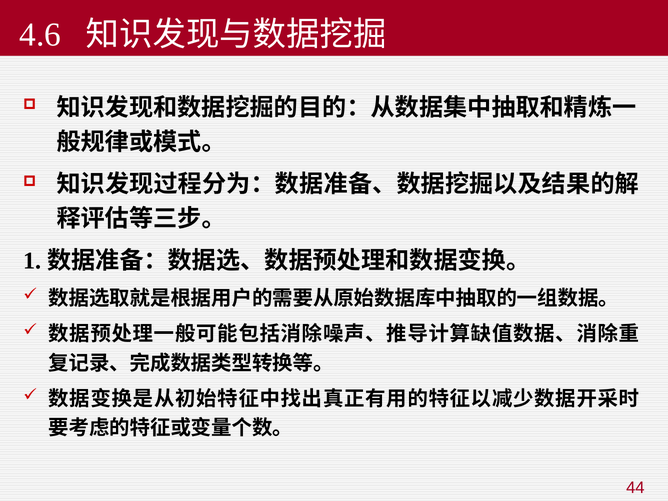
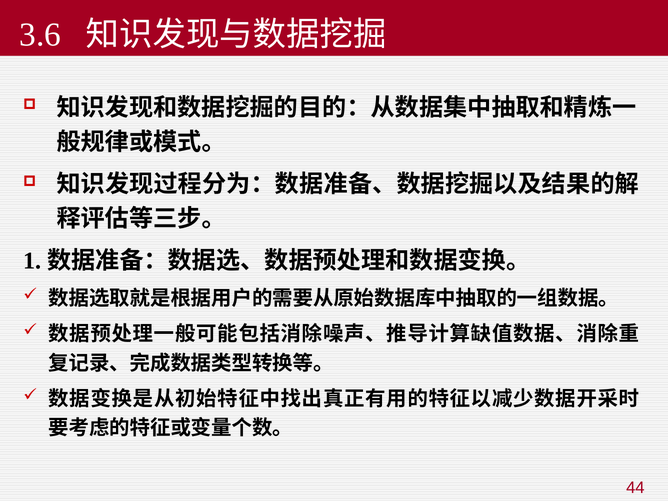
4.6: 4.6 -> 3.6
